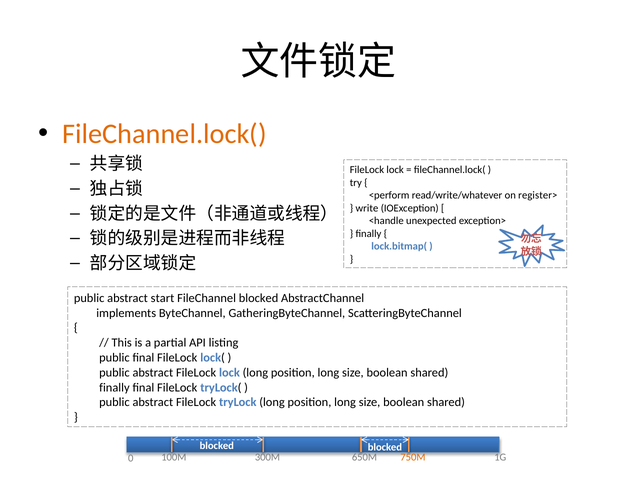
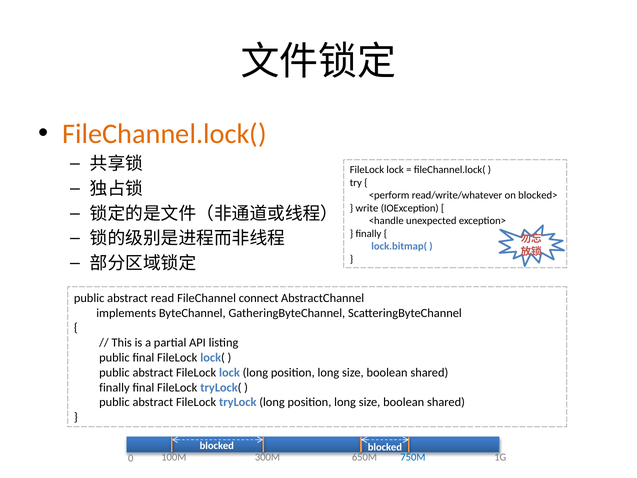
register>: register> -> blocked>
start: start -> read
FileChannel blocked: blocked -> connect
750M colour: orange -> blue
